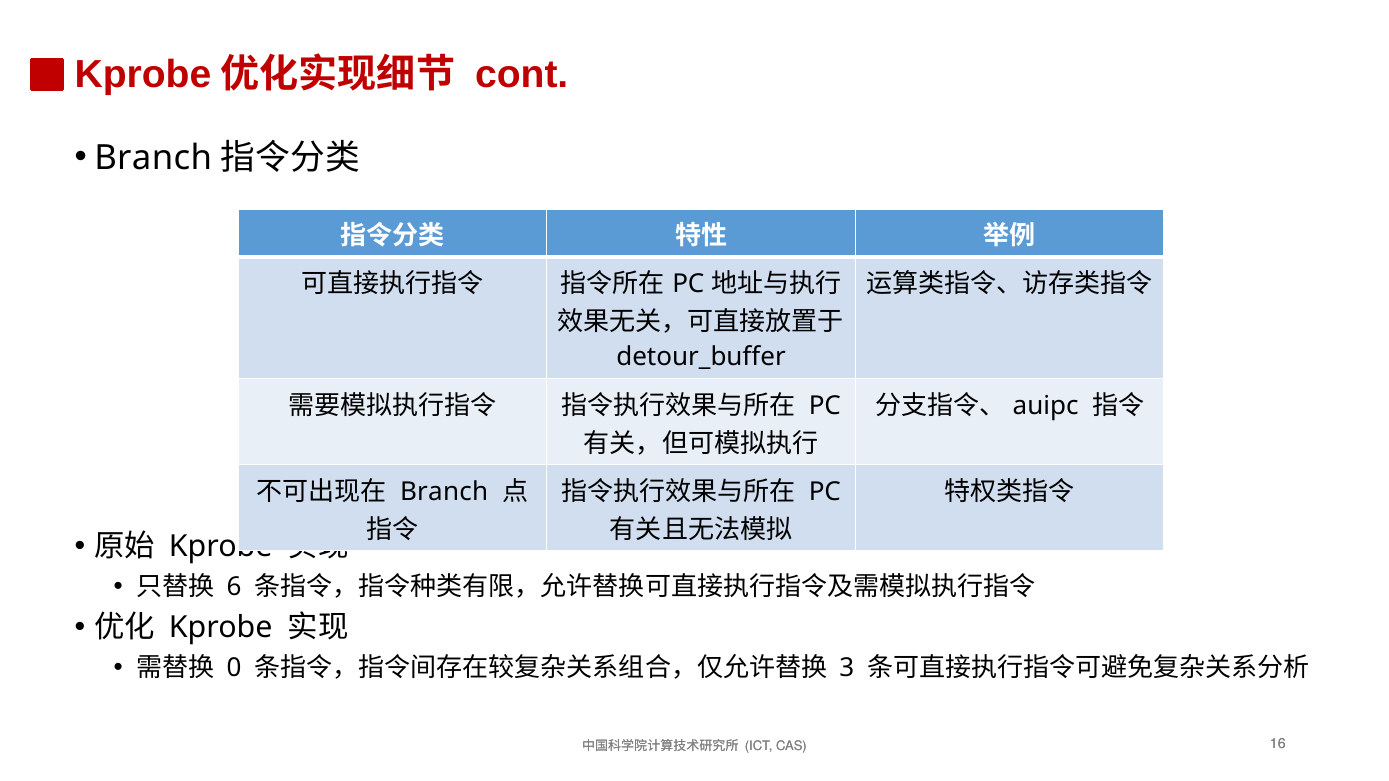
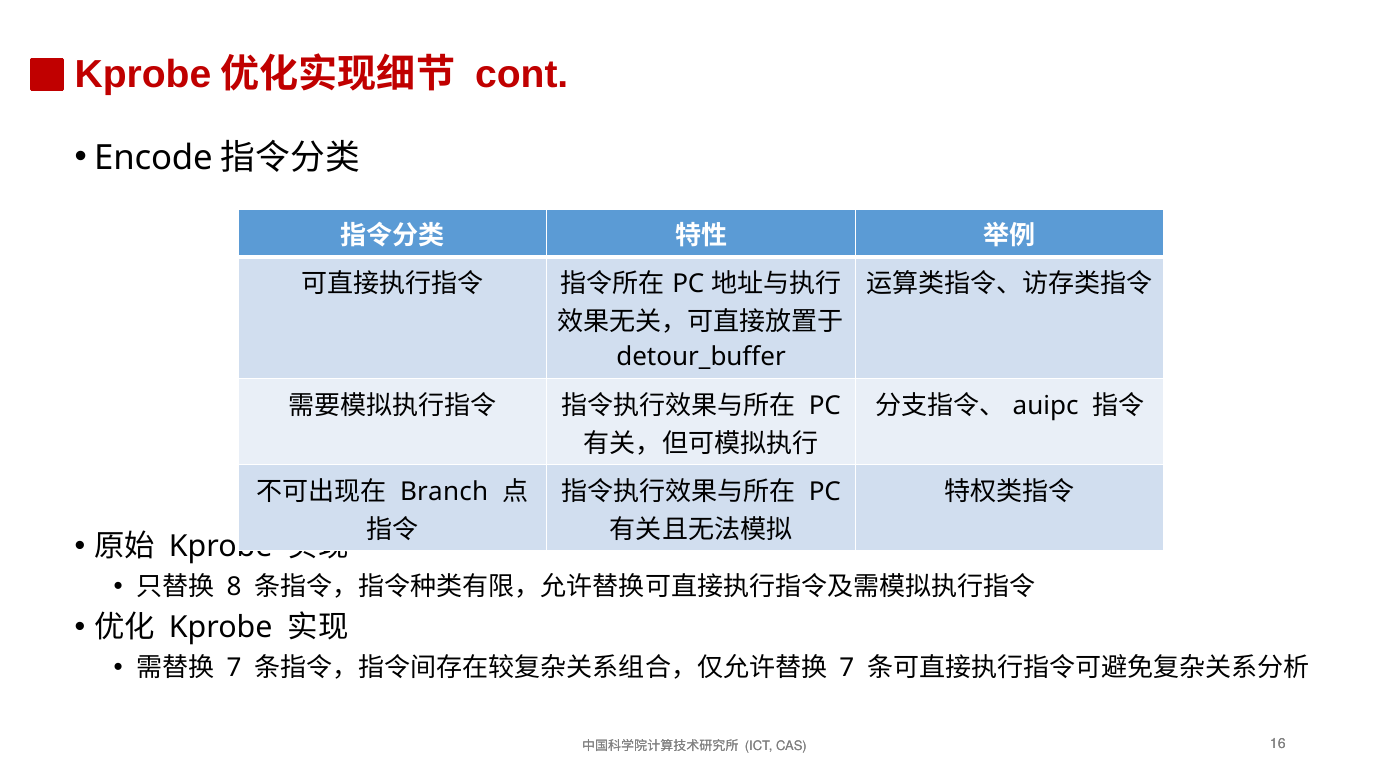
Branch at (153, 158): Branch -> Encode
6: 6 -> 8
0 at (234, 669): 0 -> 7
3 at (847, 669): 3 -> 7
